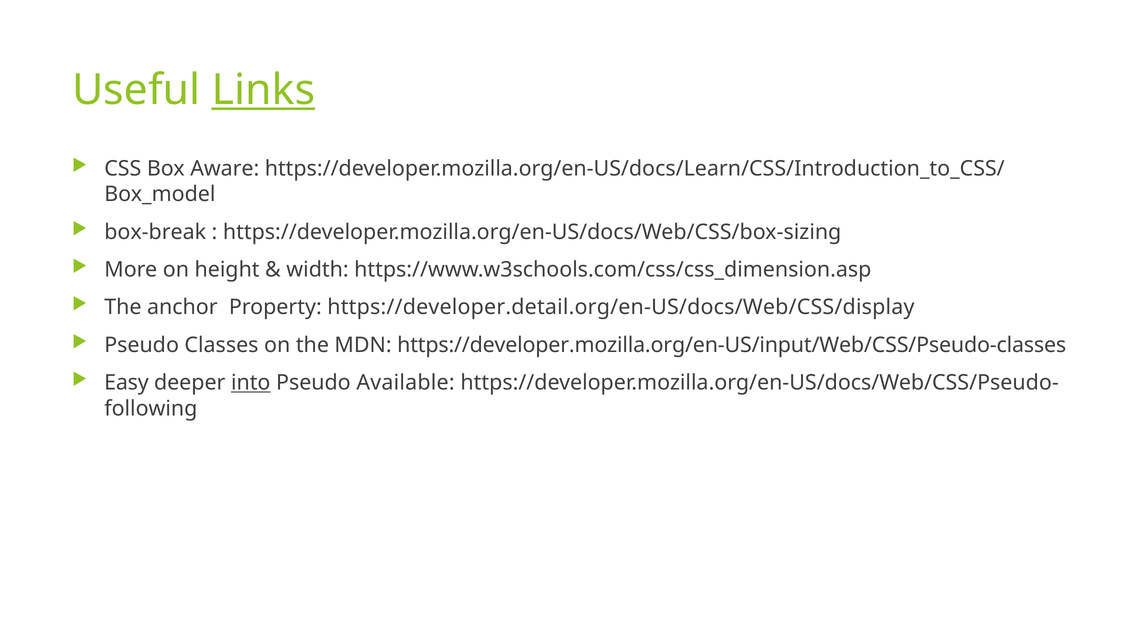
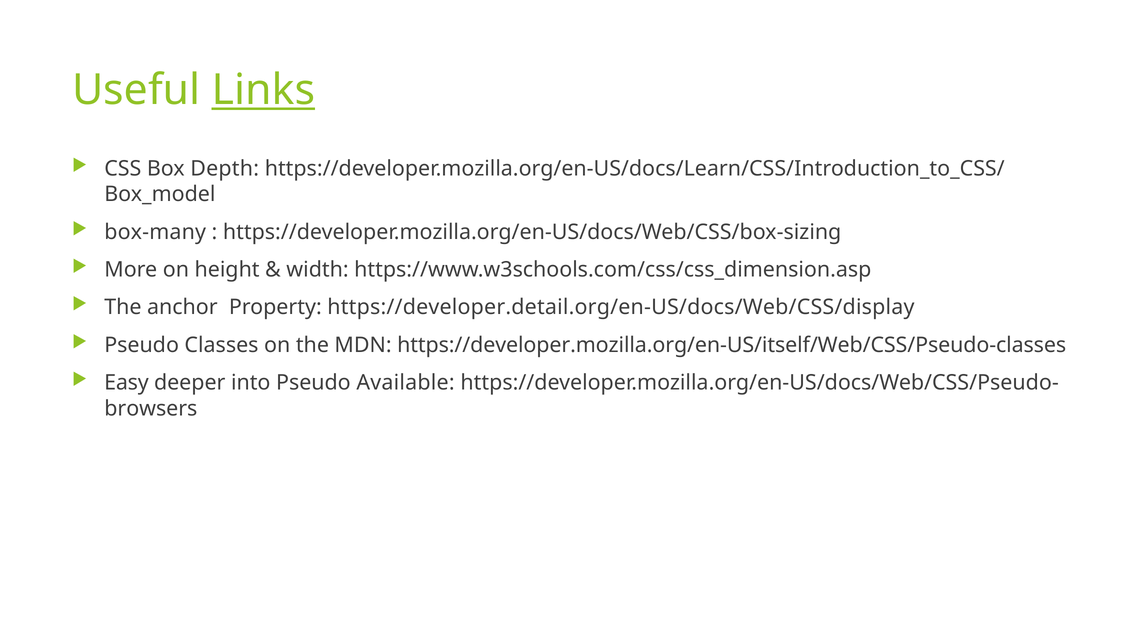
Aware: Aware -> Depth
box-break: box-break -> box-many
https://developer.mozilla.org/en-US/input/Web/CSS/Pseudo-classes: https://developer.mozilla.org/en-US/input/Web/CSS/Pseudo-classes -> https://developer.mozilla.org/en-US/itself/Web/CSS/Pseudo-classes
into underline: present -> none
following: following -> browsers
